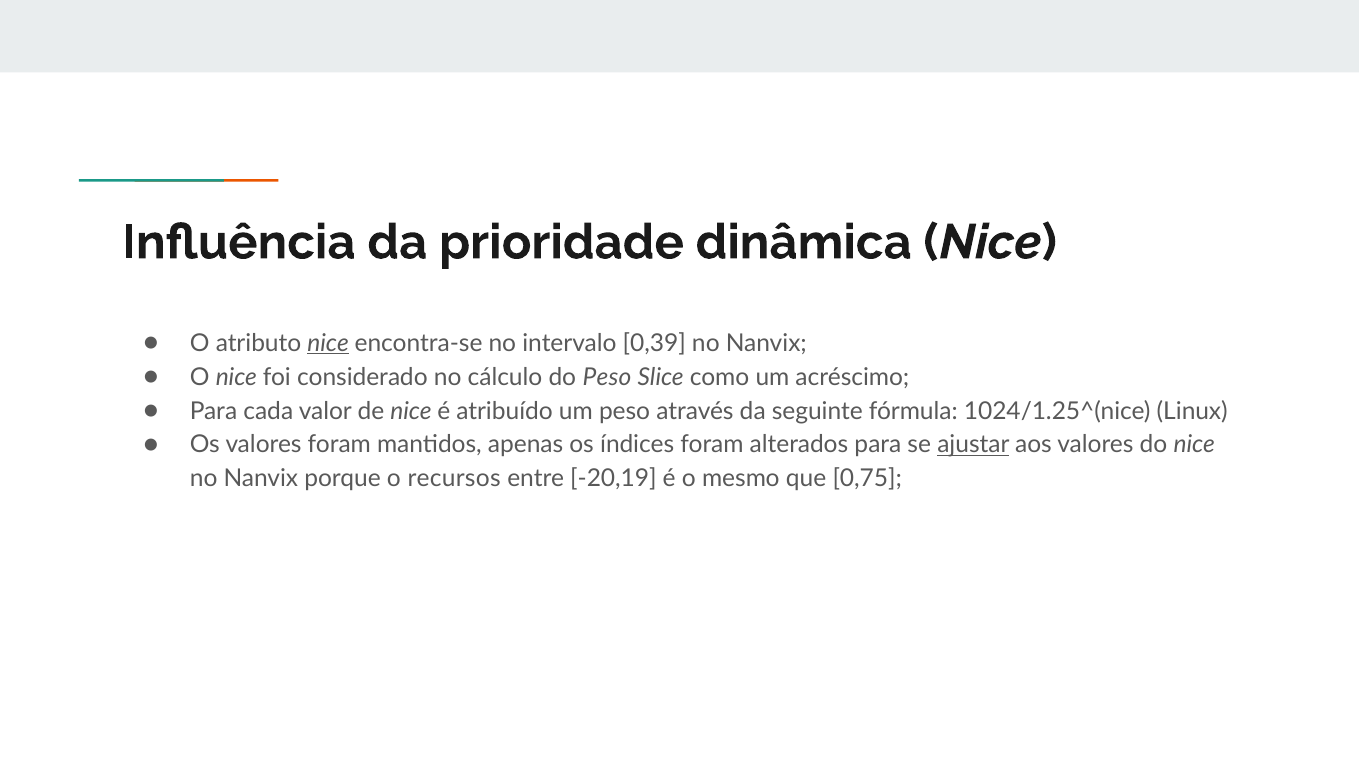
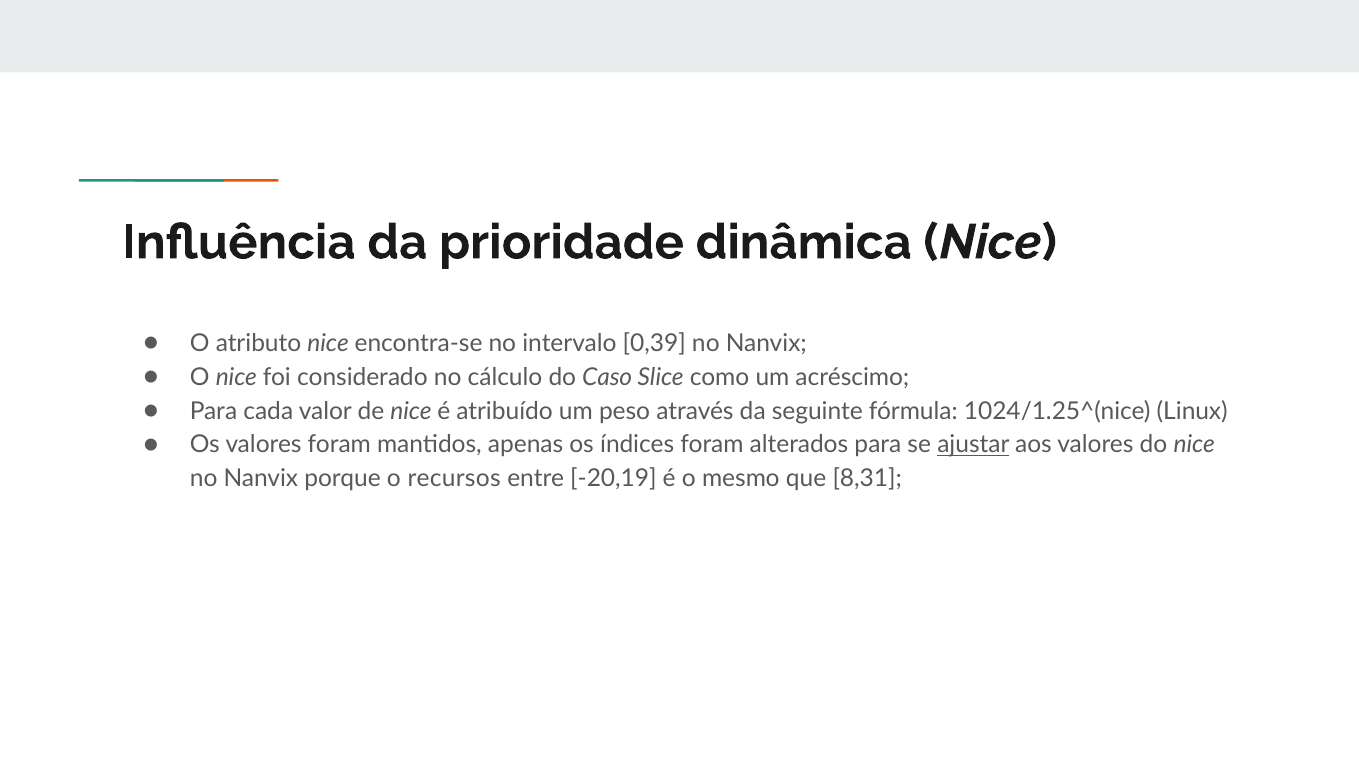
nice at (328, 343) underline: present -> none
do Peso: Peso -> Caso
0,75: 0,75 -> 8,31
